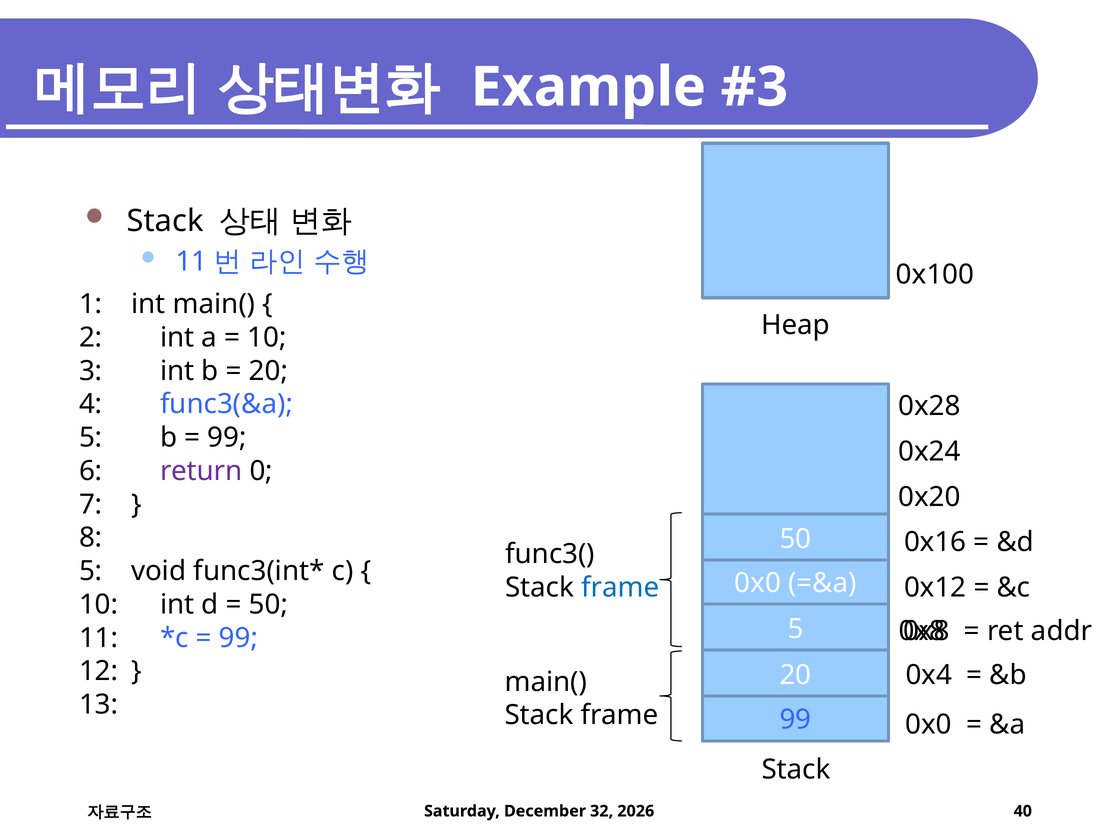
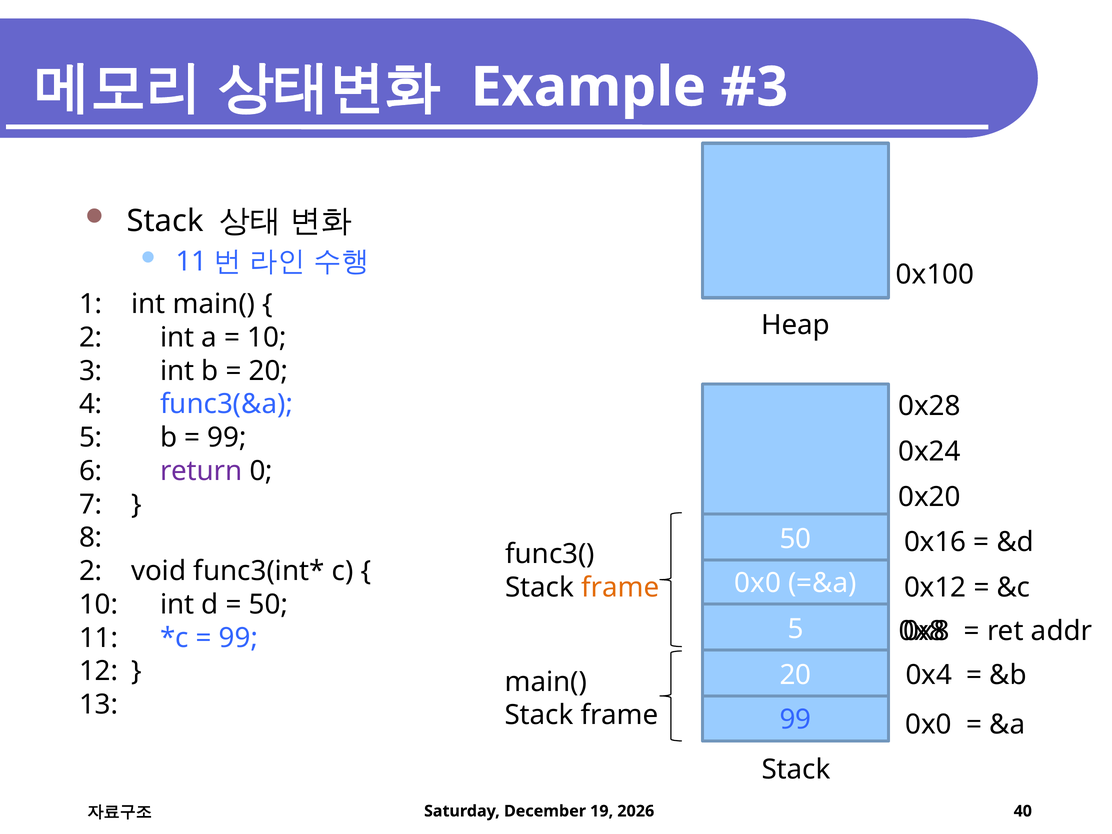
5 at (91, 571): 5 -> 2
frame at (620, 587) colour: blue -> orange
32: 32 -> 19
